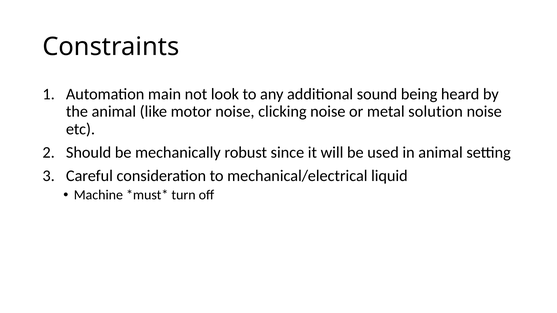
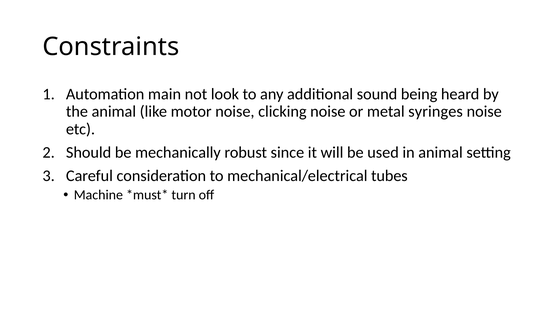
solution: solution -> syringes
liquid: liquid -> tubes
